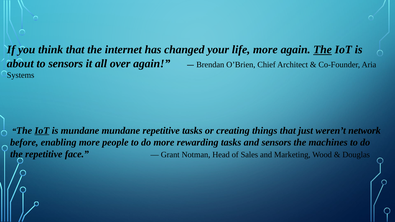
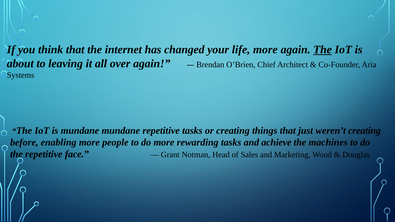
to sensors: sensors -> leaving
IoT at (42, 131) underline: present -> none
weren’t network: network -> creating
and sensors: sensors -> achieve
